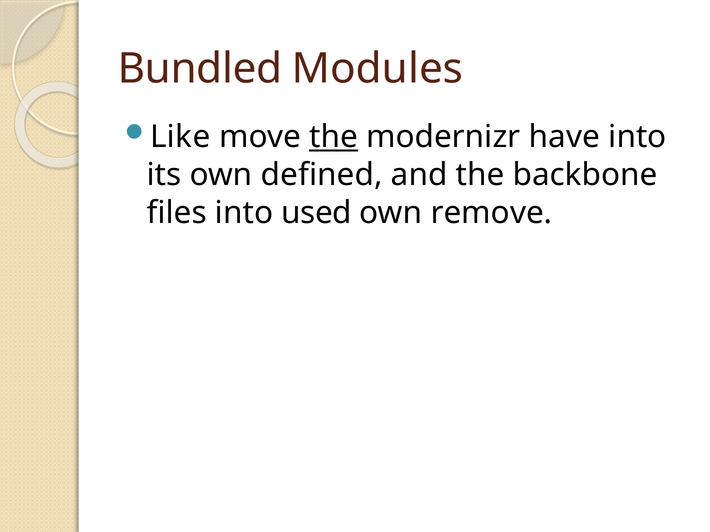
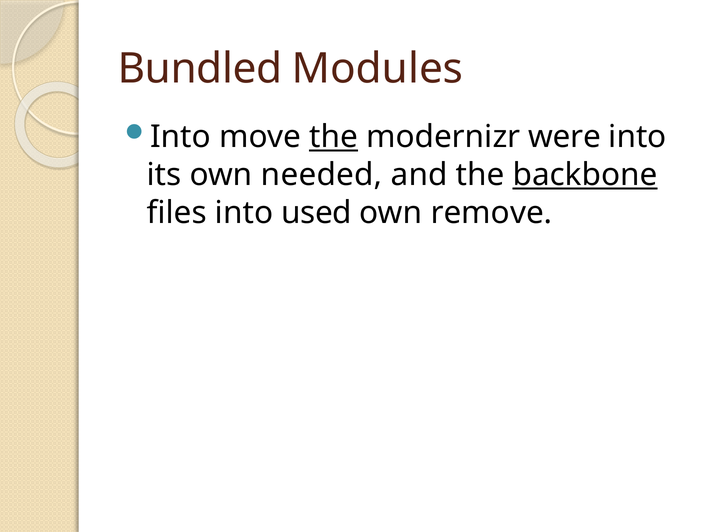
Like at (180, 137): Like -> Into
have: have -> were
defined: defined -> needed
backbone underline: none -> present
